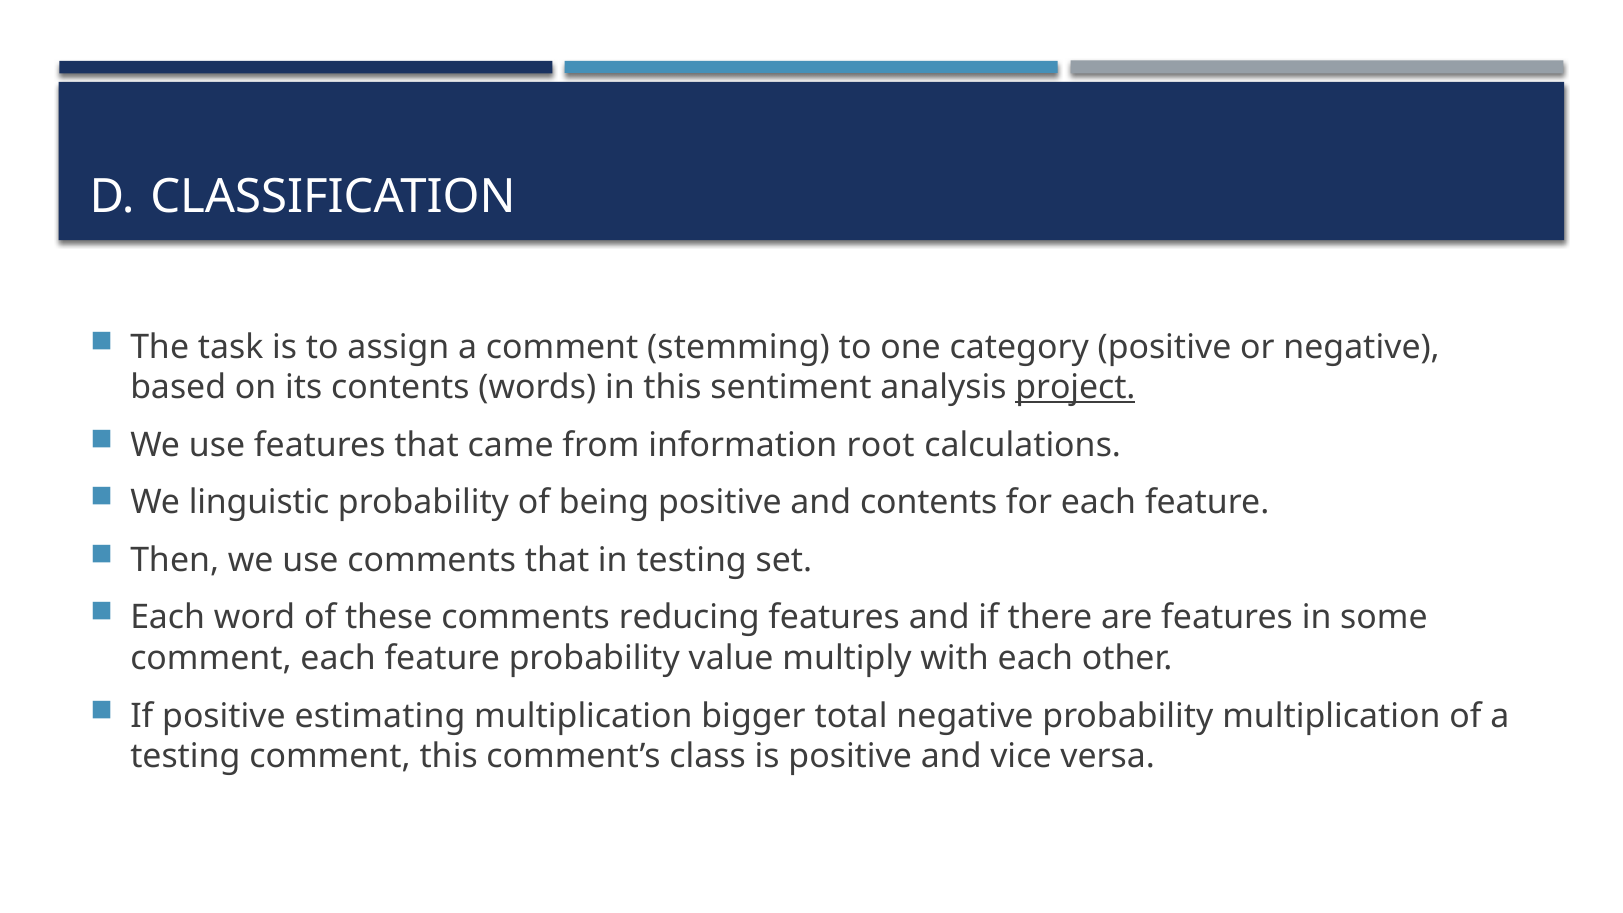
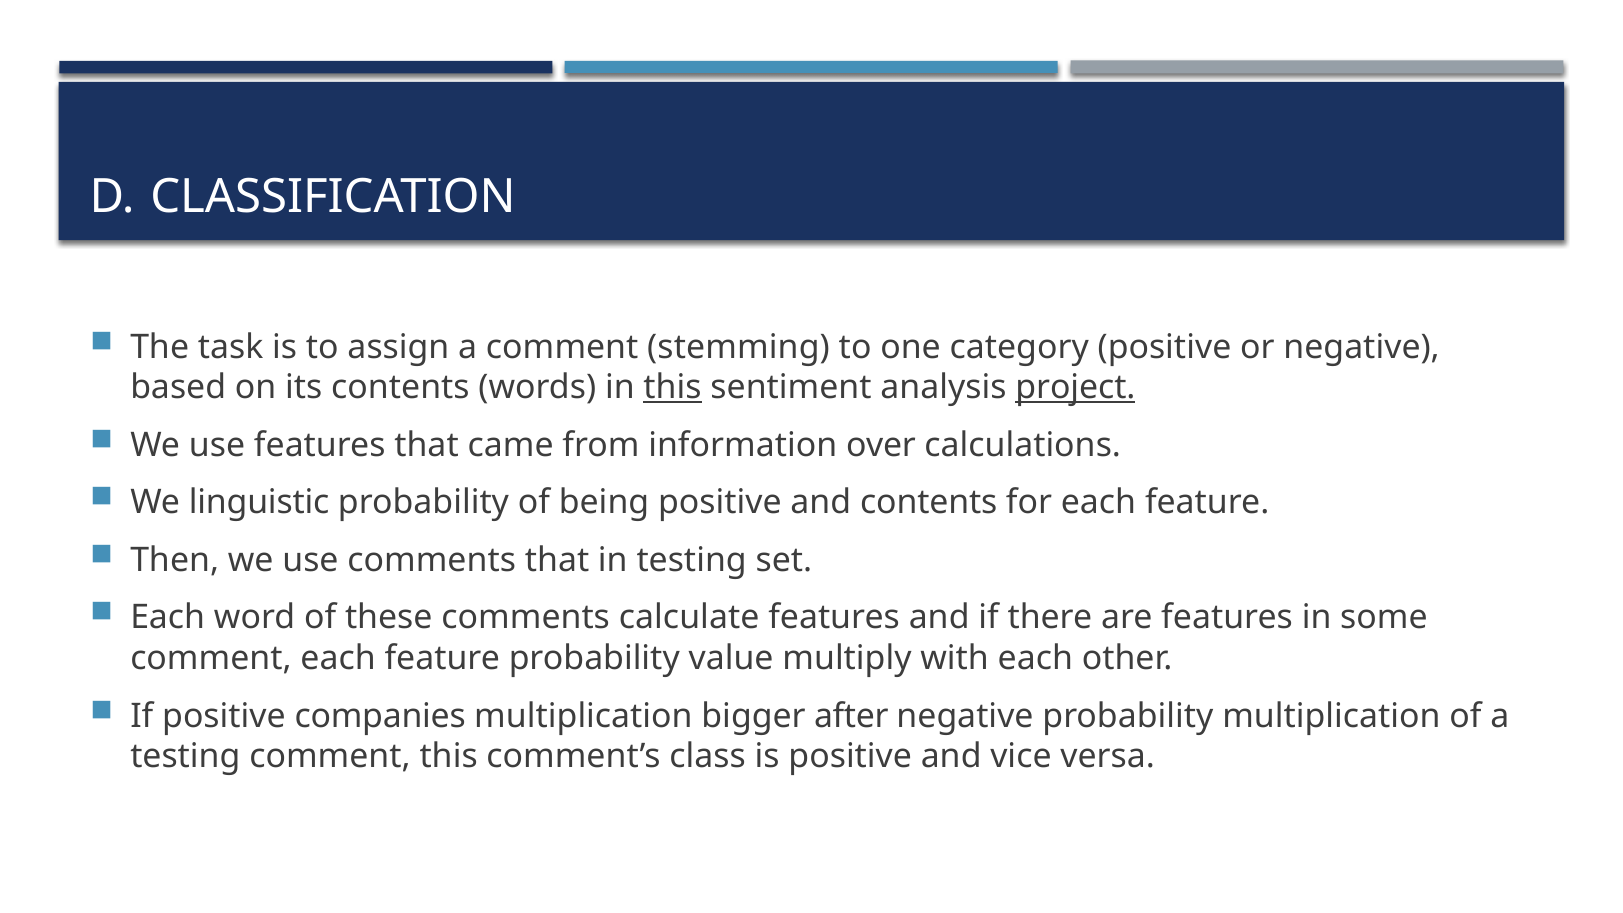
this at (673, 388) underline: none -> present
root: root -> over
reducing: reducing -> calculate
estimating: estimating -> companies
total: total -> after
